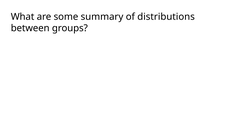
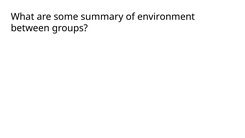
distributions: distributions -> environment
